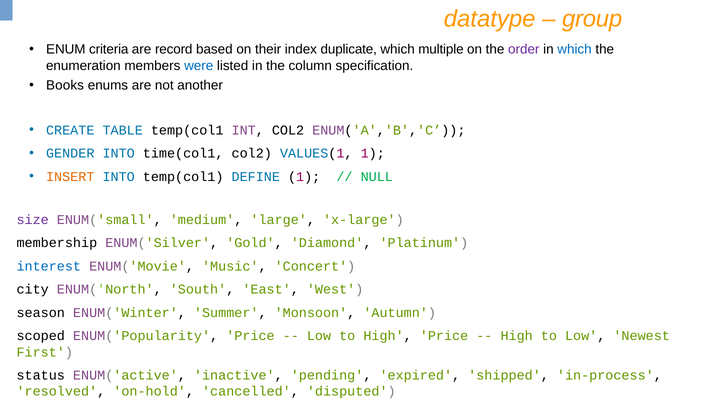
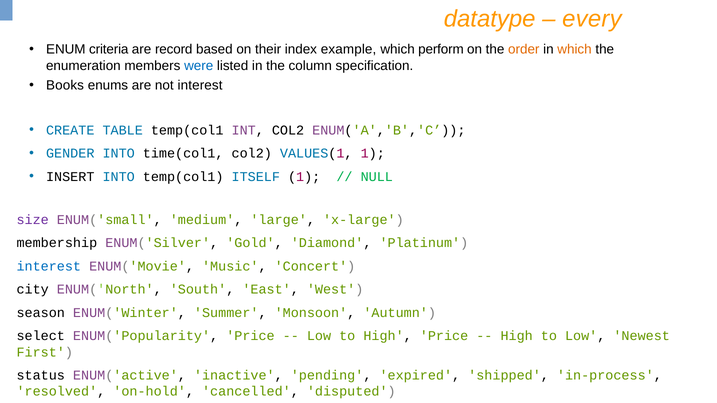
group: group -> every
duplicate: duplicate -> example
multiple: multiple -> perform
order colour: purple -> orange
which at (575, 50) colour: blue -> orange
not another: another -> interest
INSERT colour: orange -> black
DEFINE: DEFINE -> ITSELF
scoped: scoped -> select
